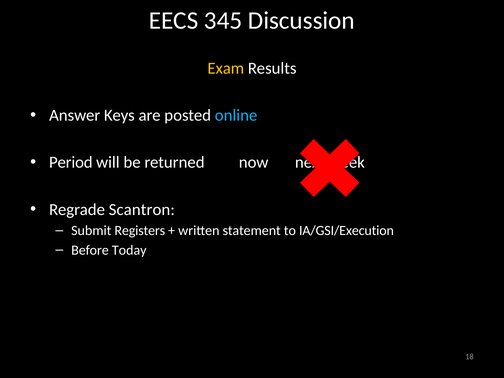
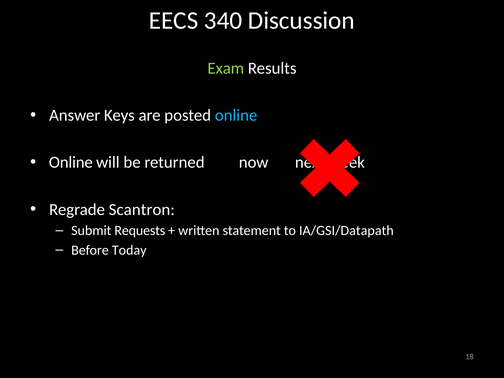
345: 345 -> 340
Exam colour: yellow -> light green
Period at (71, 162): Period -> Online
Registers: Registers -> Requests
IA/GSI/Execution: IA/GSI/Execution -> IA/GSI/Datapath
